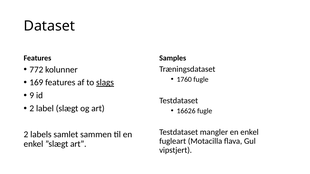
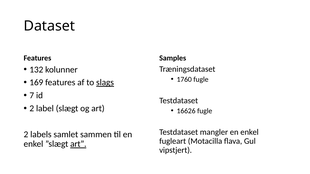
772: 772 -> 132
9: 9 -> 7
art at (78, 144) underline: none -> present
